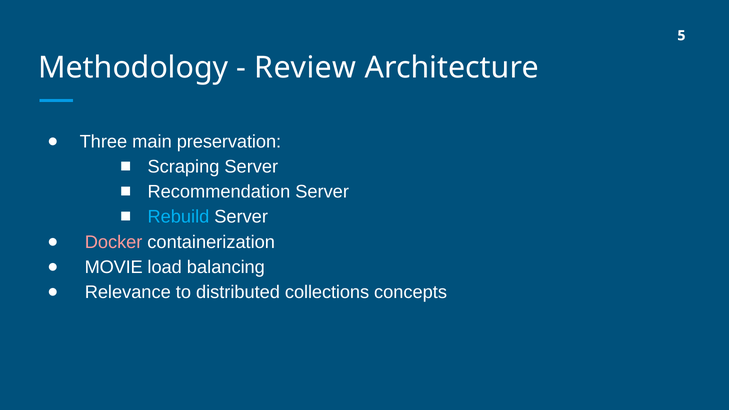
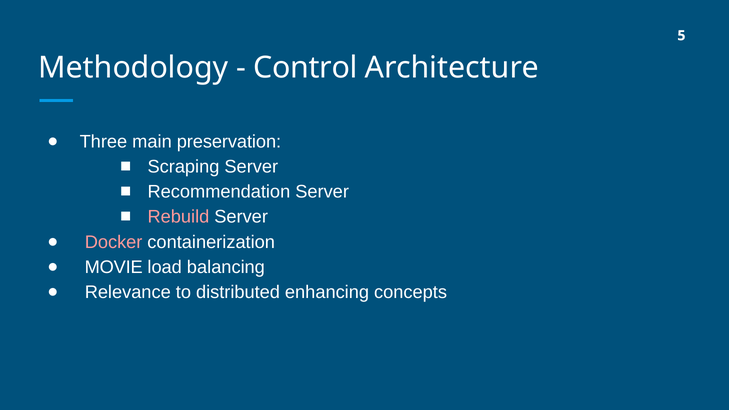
Review: Review -> Control
Rebuild colour: light blue -> pink
collections: collections -> enhancing
